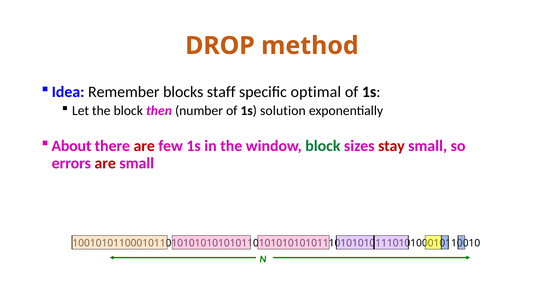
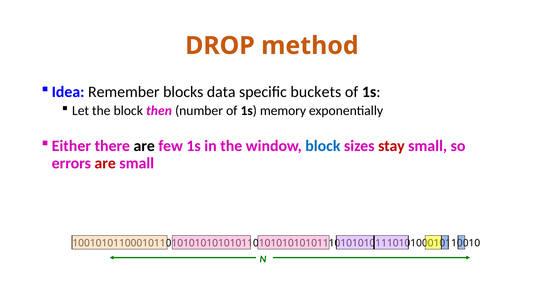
staff: staff -> data
optimal: optimal -> buckets
solution: solution -> memory
About: About -> Either
are at (144, 146) colour: red -> black
block at (323, 146) colour: green -> blue
